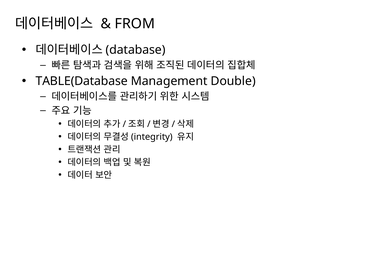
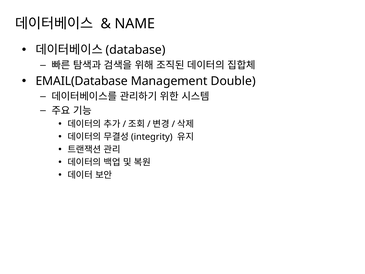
FROM: FROM -> NAME
TABLE(Database: TABLE(Database -> EMAIL(Database
